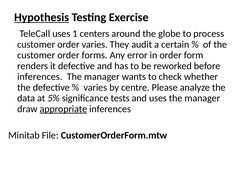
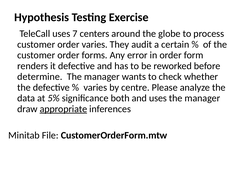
Hypothesis underline: present -> none
1: 1 -> 7
inferences at (40, 76): inferences -> determine
tests: tests -> both
